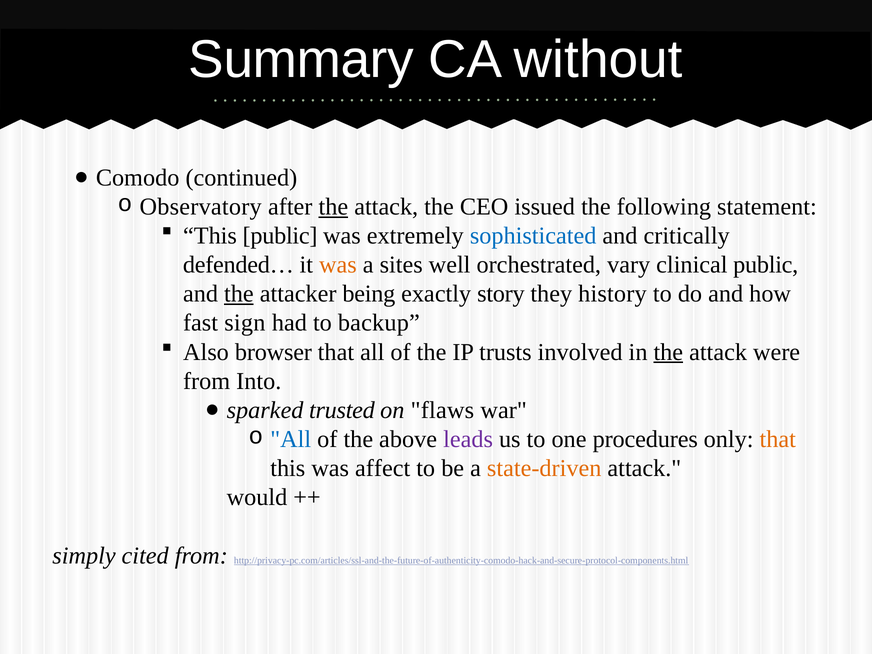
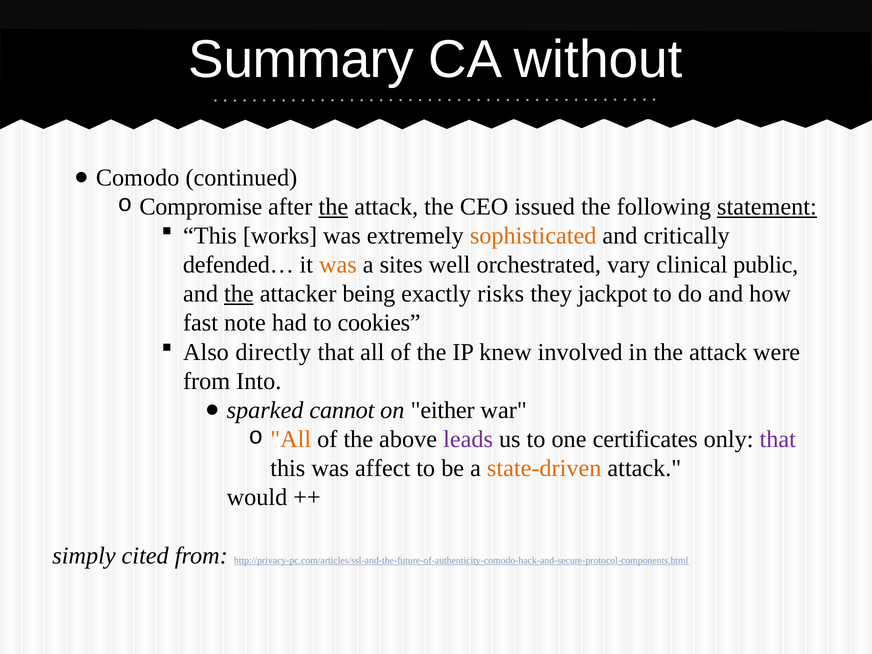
Observatory: Observatory -> Compromise
statement underline: none -> present
This public: public -> works
sophisticated colour: blue -> orange
story: story -> risks
history: history -> jackpot
sign: sign -> note
backup: backup -> cookies
browser: browser -> directly
trusts: trusts -> knew
the at (668, 352) underline: present -> none
trusted: trusted -> cannot
flaws: flaws -> either
All at (291, 439) colour: blue -> orange
procedures: procedures -> certificates
that at (778, 439) colour: orange -> purple
